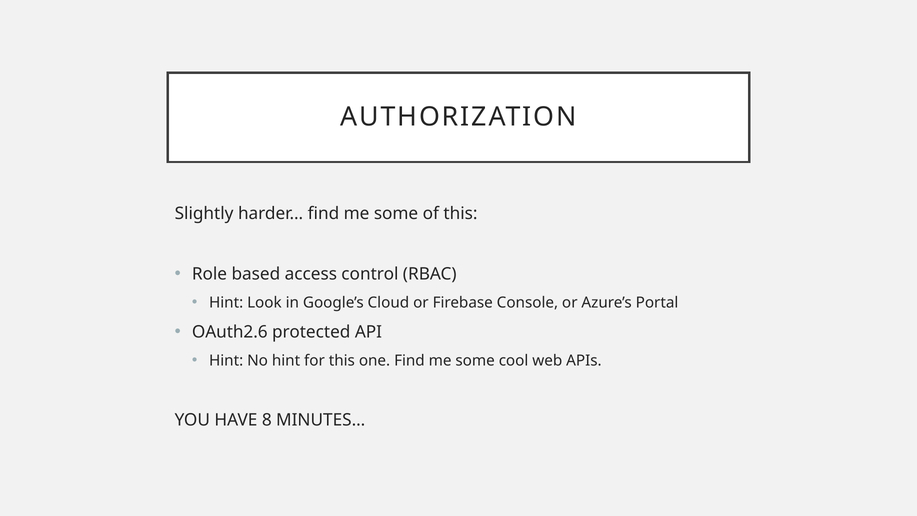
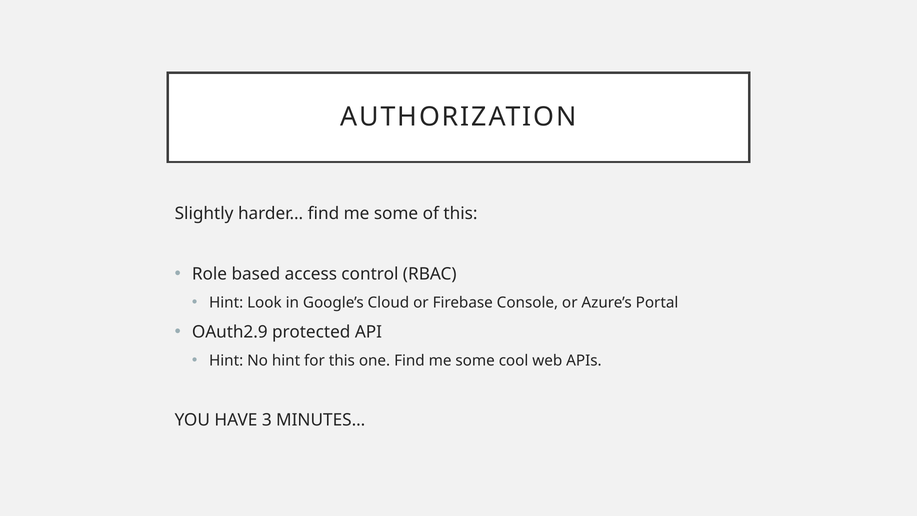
OAuth2.6: OAuth2.6 -> OAuth2.9
8: 8 -> 3
